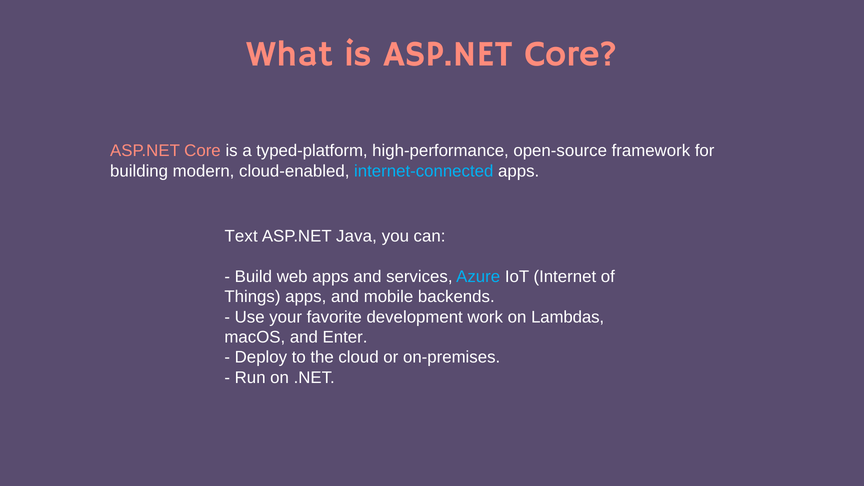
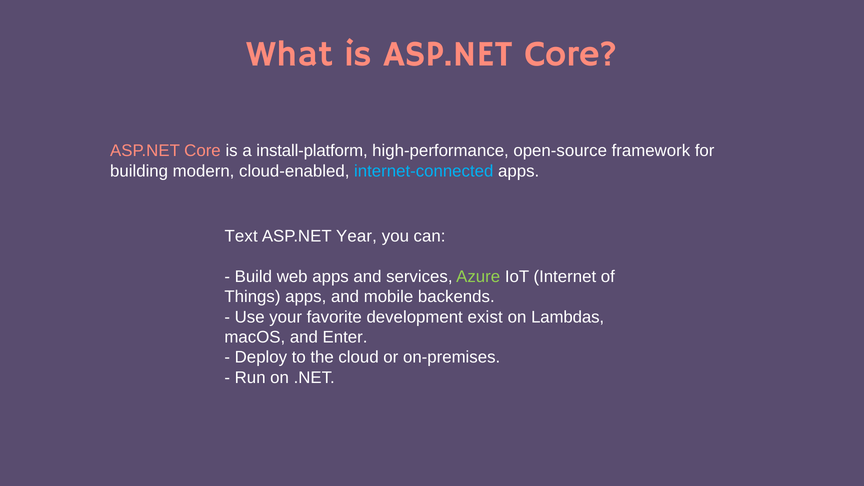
typed-platform: typed-platform -> install-platform
Java: Java -> Year
Azure colour: light blue -> light green
work: work -> exist
